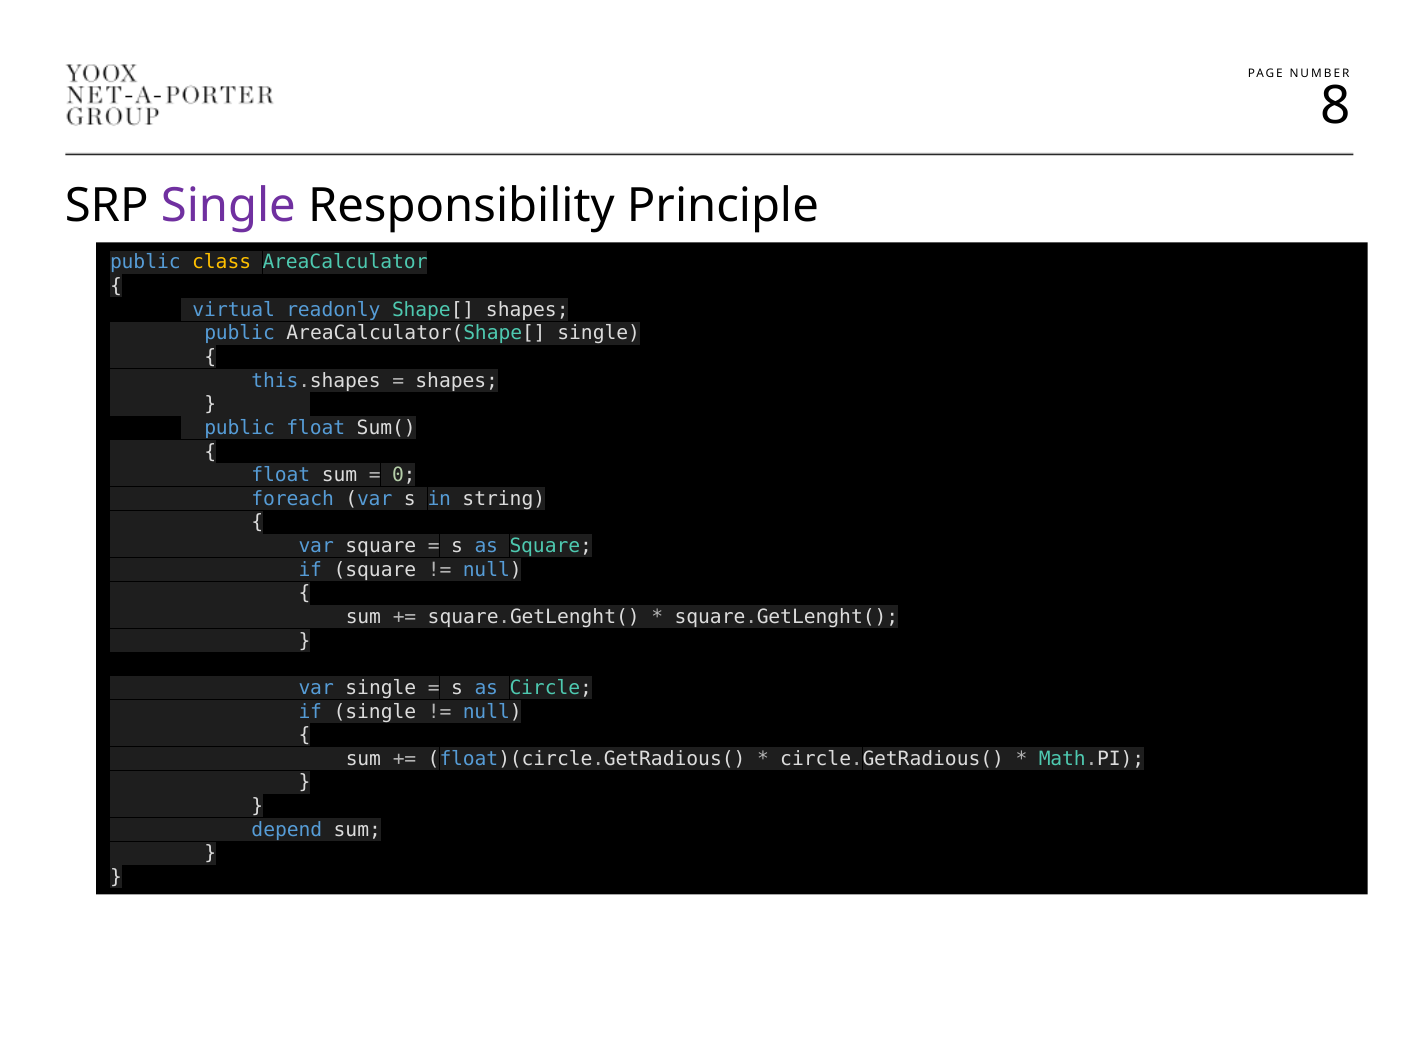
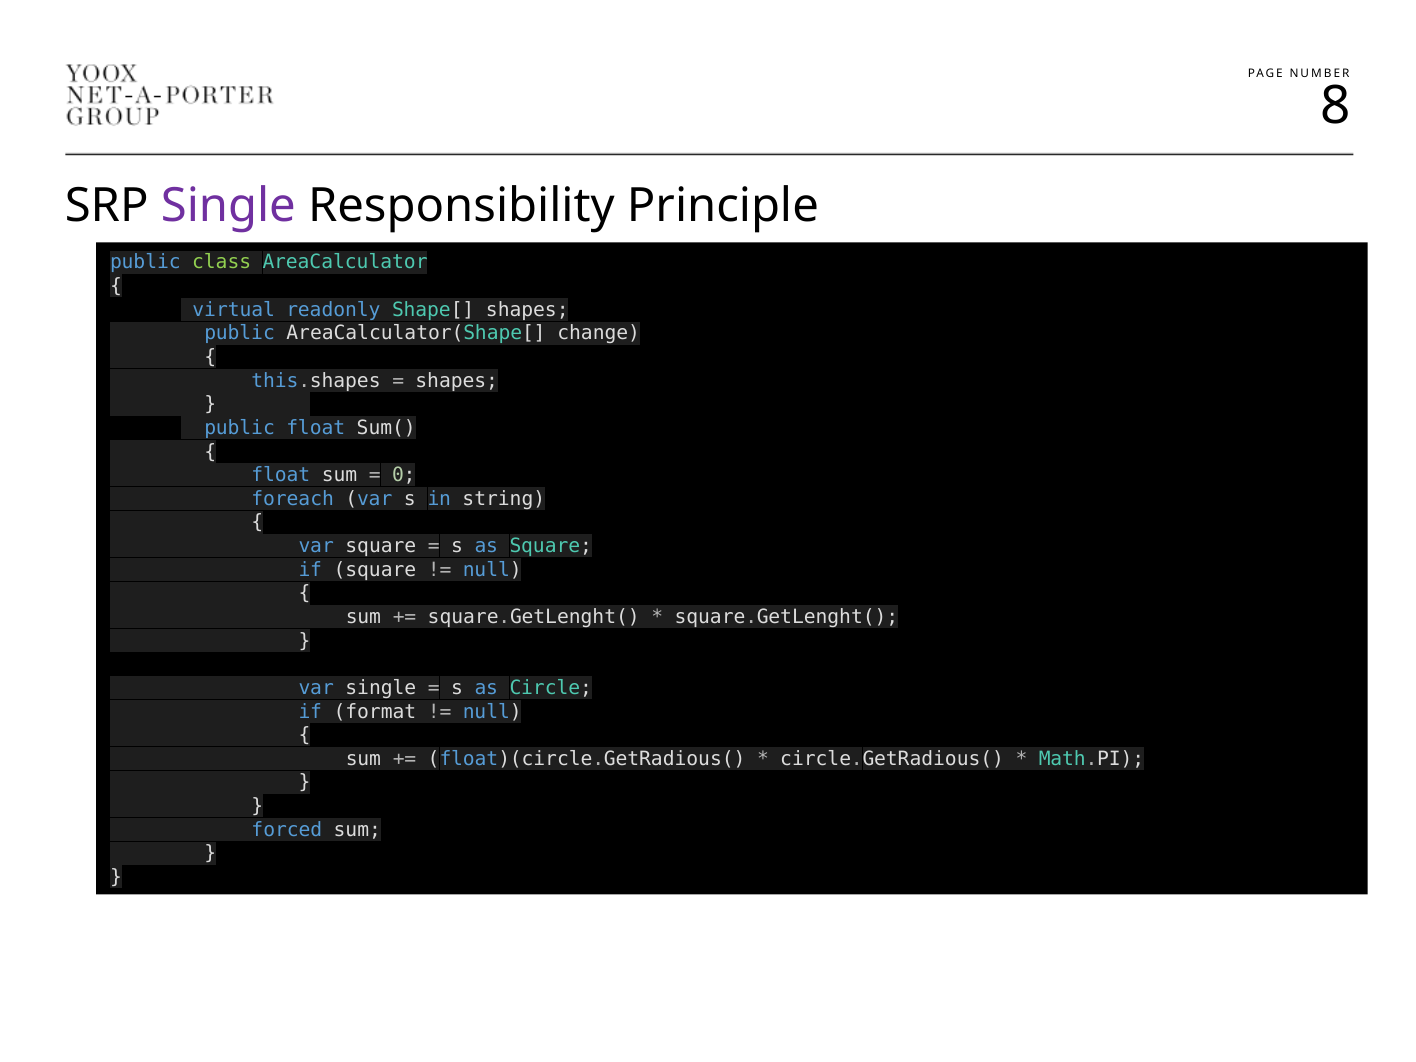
class colour: yellow -> light green
AreaCalculator(Shape[ single: single -> change
if single: single -> format
depend: depend -> forced
